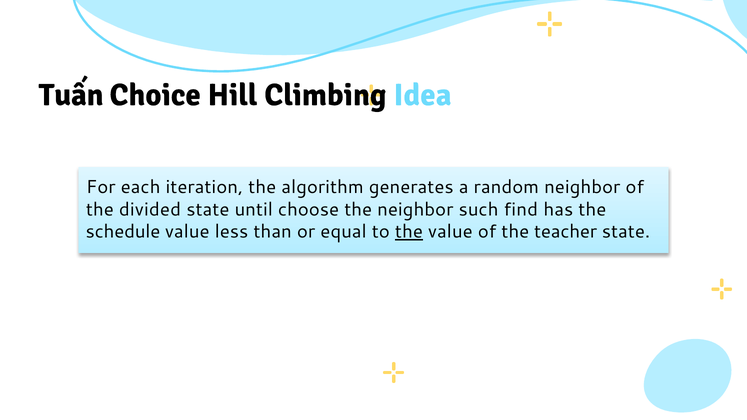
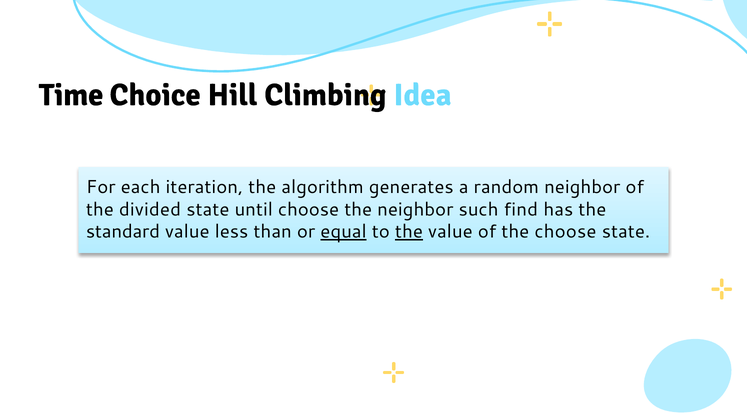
Tuấn: Tuấn -> Time
schedule: schedule -> standard
equal underline: none -> present
the teacher: teacher -> choose
